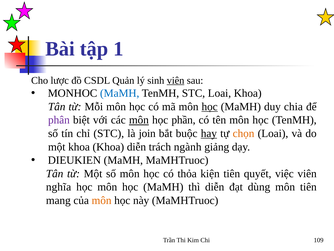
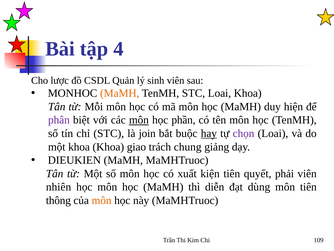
1: 1 -> 4
viên at (176, 80) underline: present -> none
MaMH at (120, 93) colour: blue -> orange
học at (210, 106) underline: present -> none
chia: chia -> hiện
chọn colour: orange -> purple
Khoa diễn: diễn -> giao
ngành: ngành -> chung
thỏa: thỏa -> xuất
việc: việc -> phải
nghĩa: nghĩa -> nhiên
mang: mang -> thông
